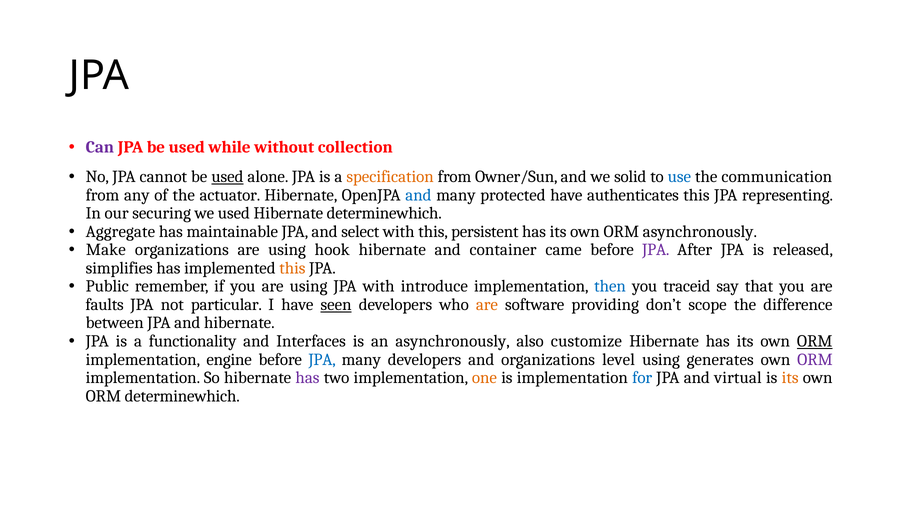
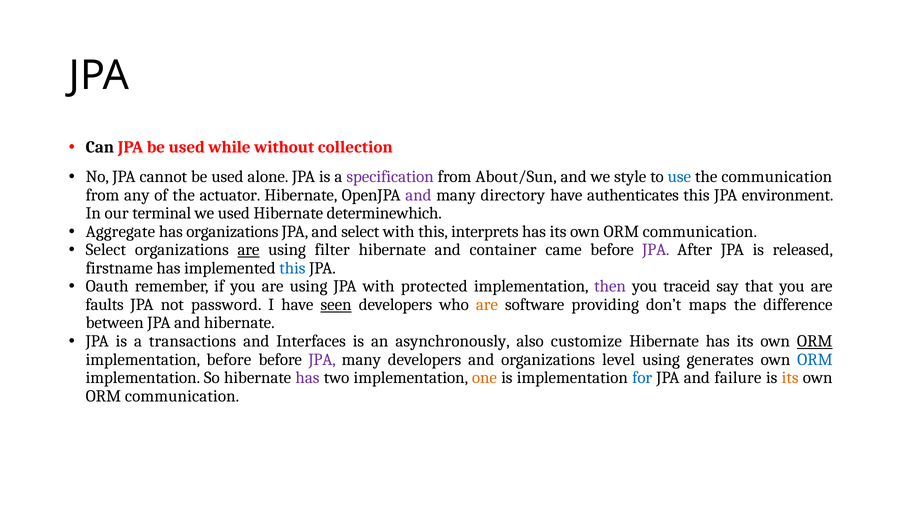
Can colour: purple -> black
used at (227, 177) underline: present -> none
specification colour: orange -> purple
Owner/Sun: Owner/Sun -> About/Sun
solid: solid -> style
and at (418, 195) colour: blue -> purple
protected: protected -> directory
representing: representing -> environment
securing: securing -> terminal
has maintainable: maintainable -> organizations
persistent: persistent -> interprets
asynchronously at (700, 232): asynchronously -> communication
Make at (106, 250): Make -> Select
are at (248, 250) underline: none -> present
hook: hook -> filter
simplifies: simplifies -> firstname
this at (292, 268) colour: orange -> blue
Public: Public -> Oauth
introduce: introduce -> protected
then colour: blue -> purple
particular: particular -> password
scope: scope -> maps
functionality: functionality -> transactions
implementation engine: engine -> before
JPA at (322, 360) colour: blue -> purple
ORM at (815, 360) colour: purple -> blue
virtual: virtual -> failure
determinewhich at (182, 396): determinewhich -> communication
